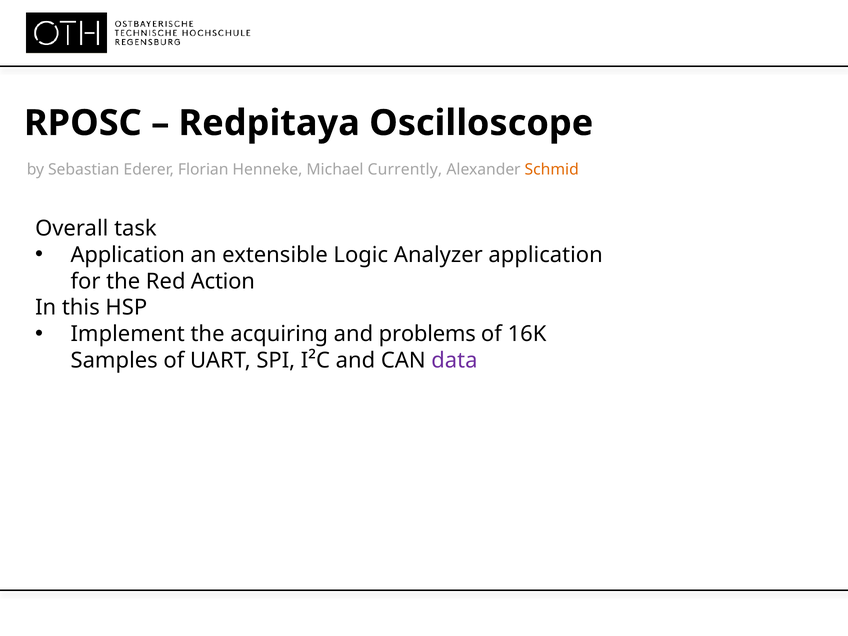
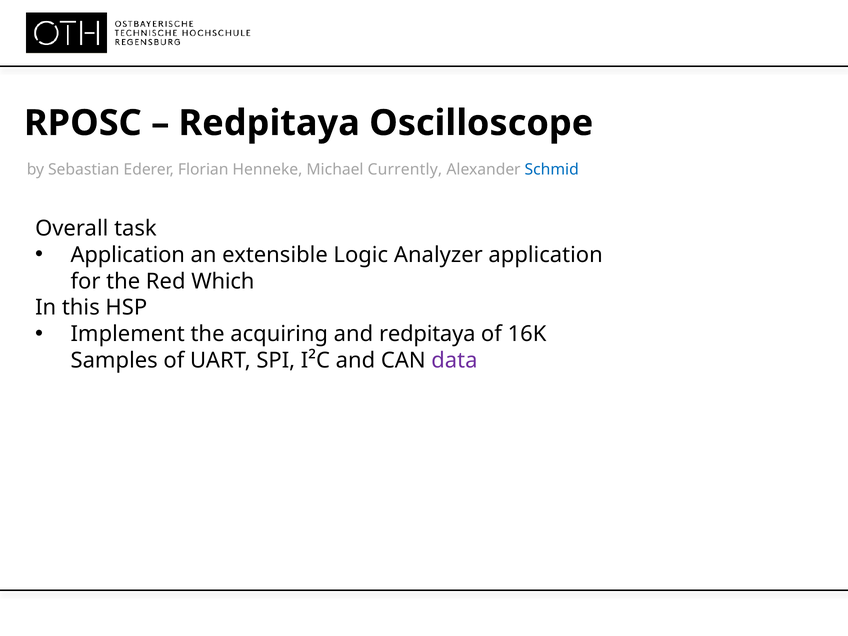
Schmid colour: orange -> blue
Action: Action -> Which
and problems: problems -> redpitaya
